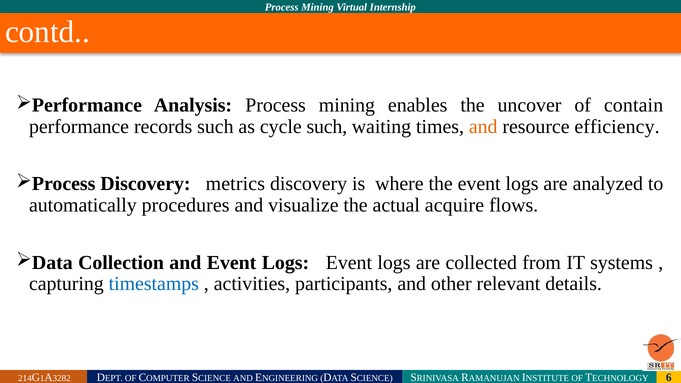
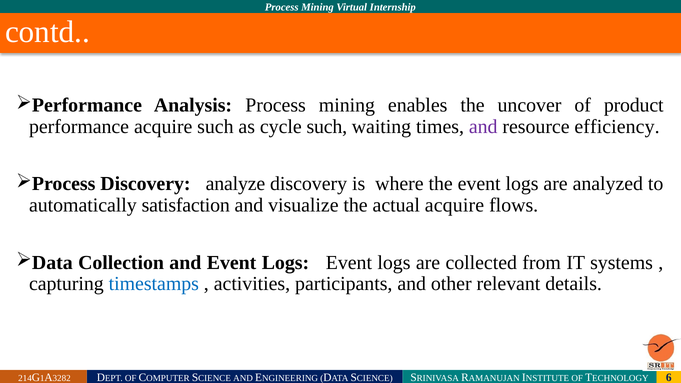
contain: contain -> product
performance records: records -> acquire
and at (483, 127) colour: orange -> purple
metrics: metrics -> analyze
procedures: procedures -> satisfaction
